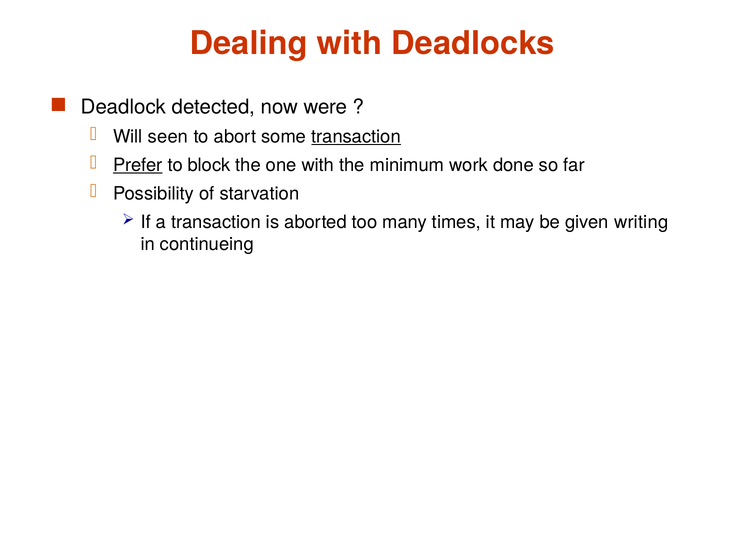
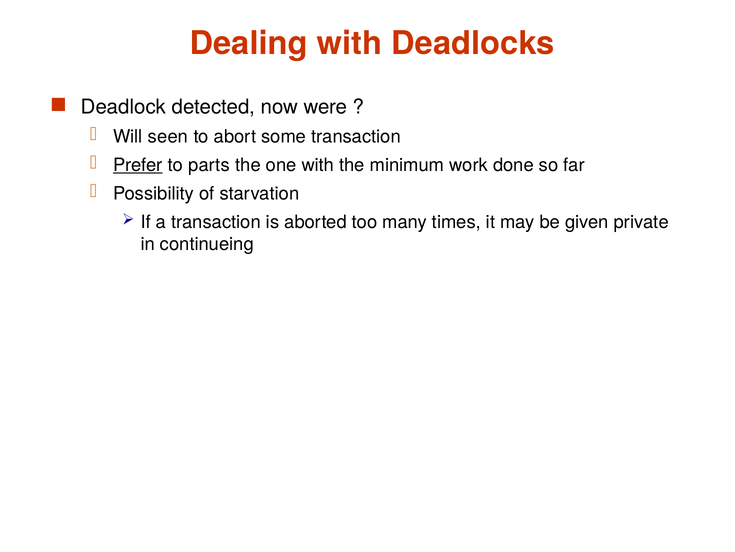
transaction at (356, 137) underline: present -> none
block: block -> parts
writing: writing -> private
